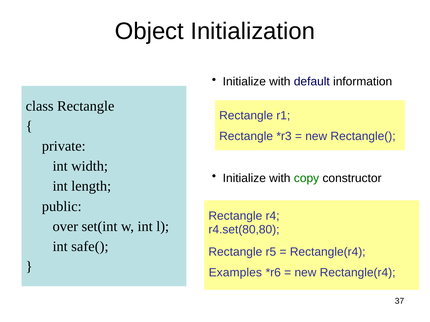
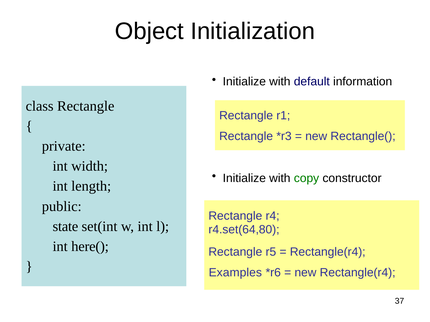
over: over -> state
r4.set(80,80: r4.set(80,80 -> r4.set(64,80
safe(: safe( -> here(
